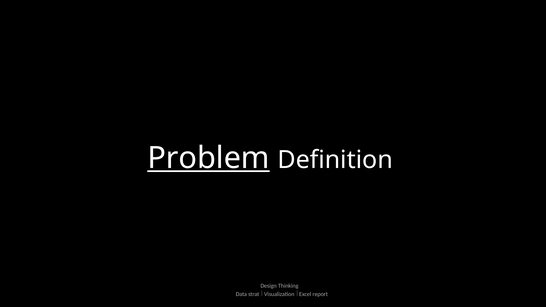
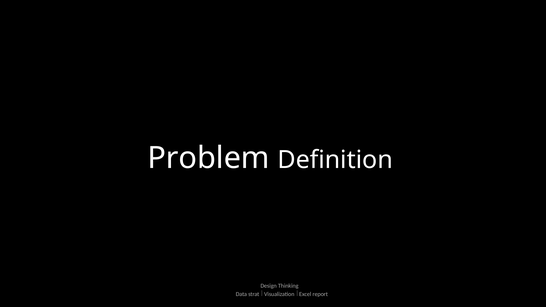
Problem underline: present -> none
